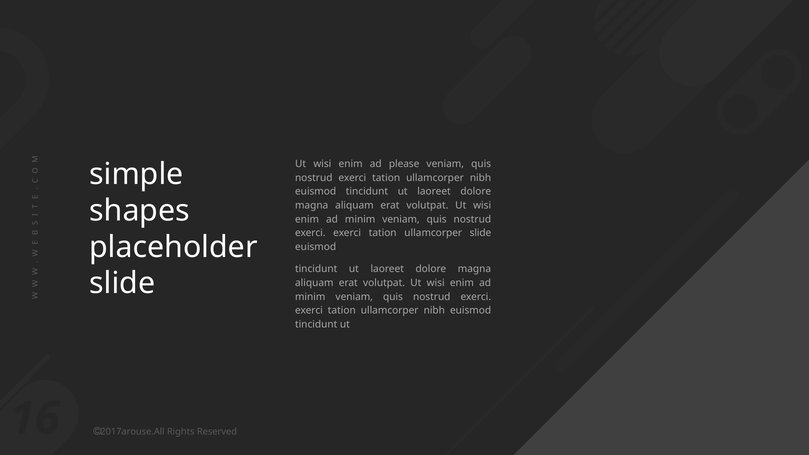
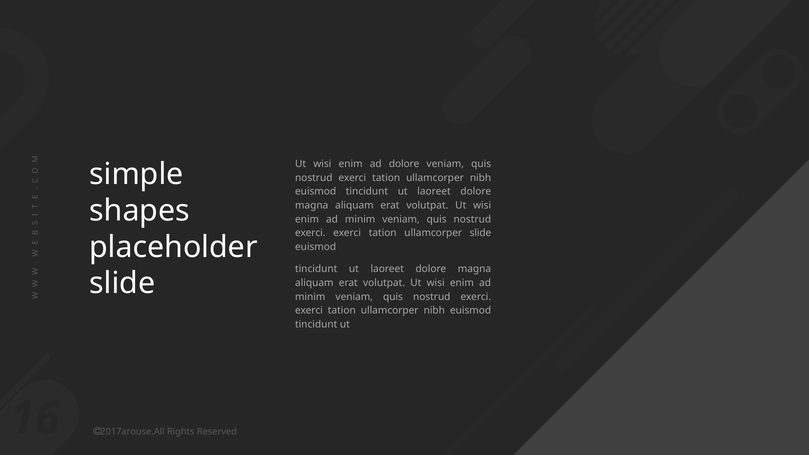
ad please: please -> dolore
